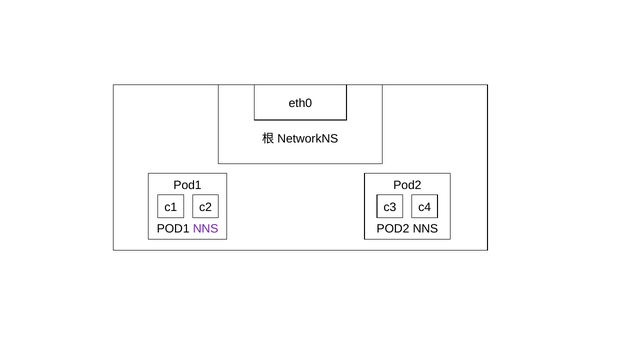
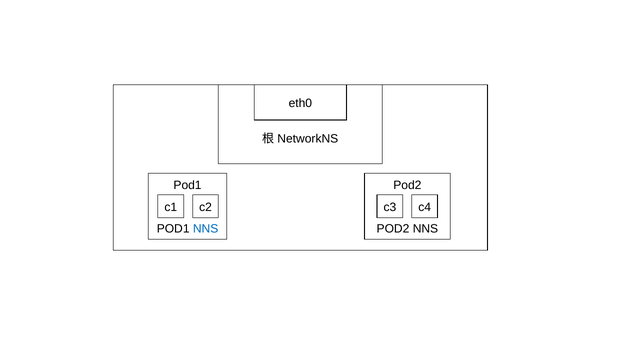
NNS at (206, 229) colour: purple -> blue
